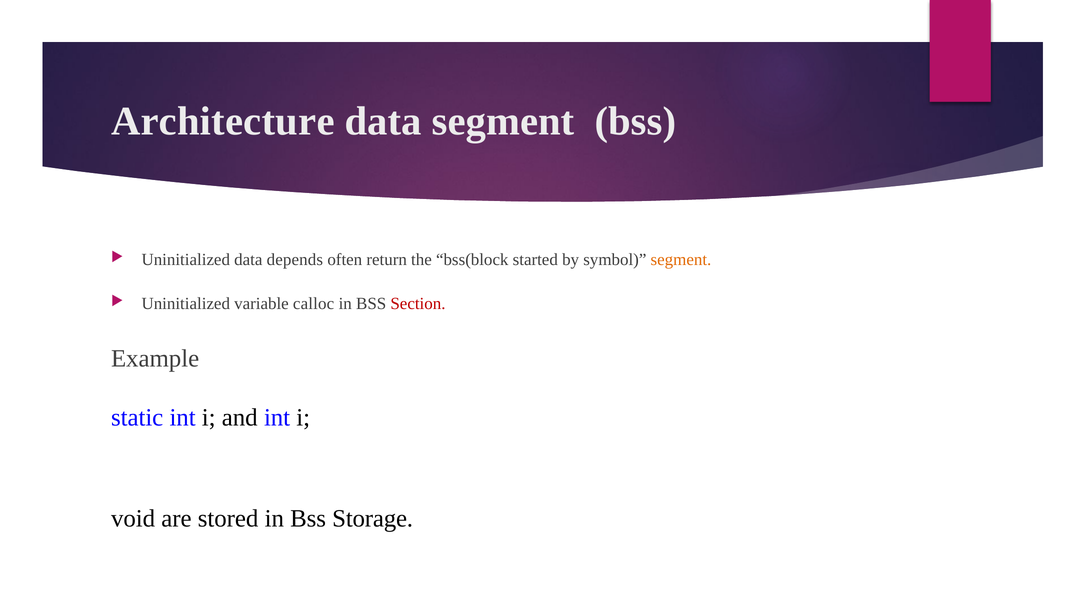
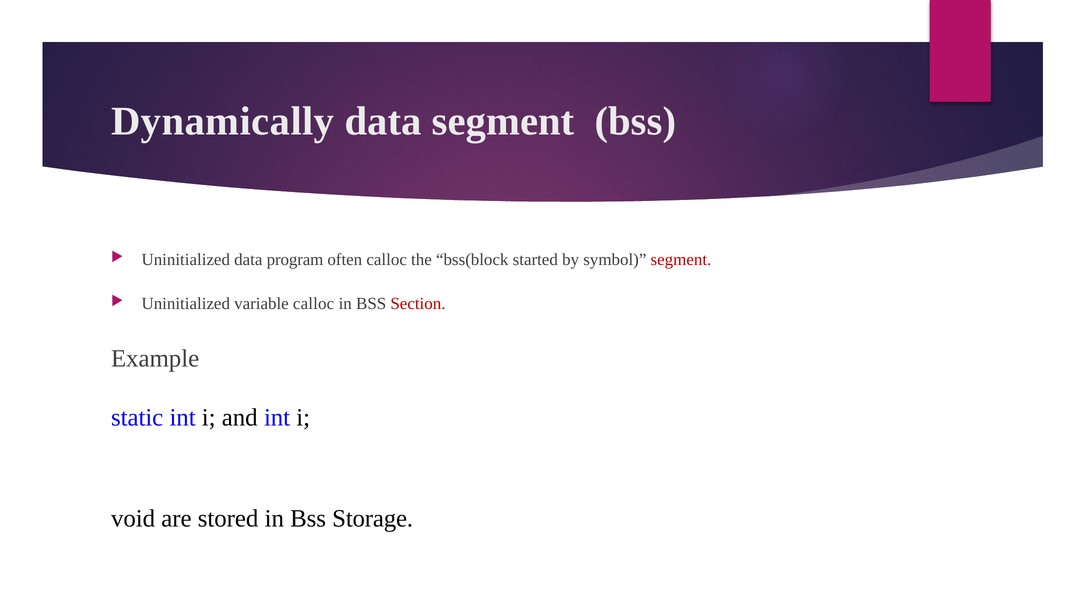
Architecture: Architecture -> Dynamically
depends: depends -> program
often return: return -> calloc
segment at (681, 260) colour: orange -> red
